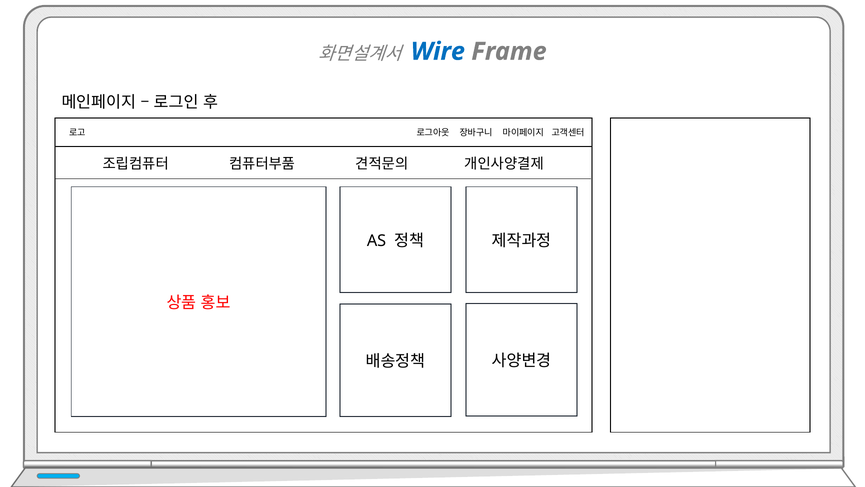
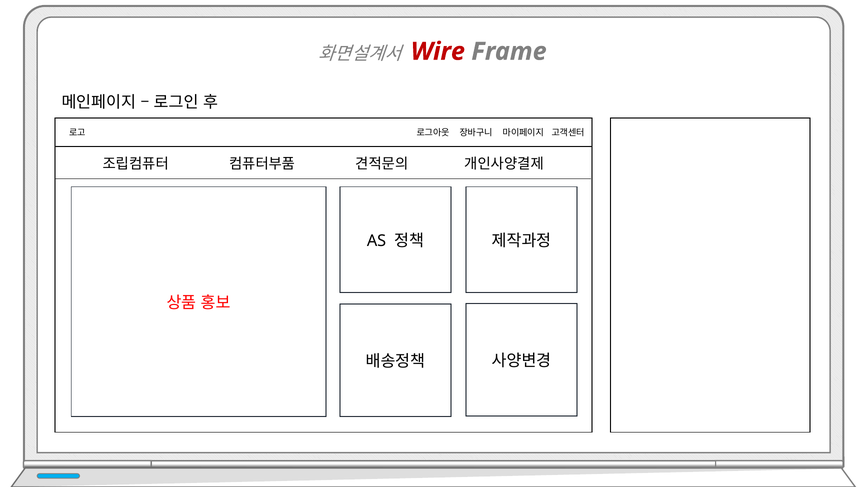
Wire colour: blue -> red
